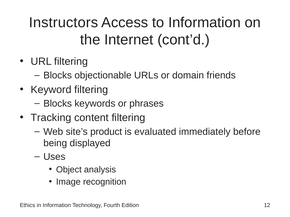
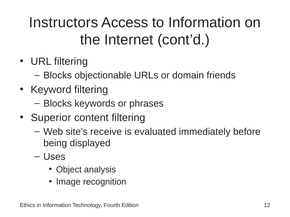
Tracking: Tracking -> Superior
product: product -> receive
